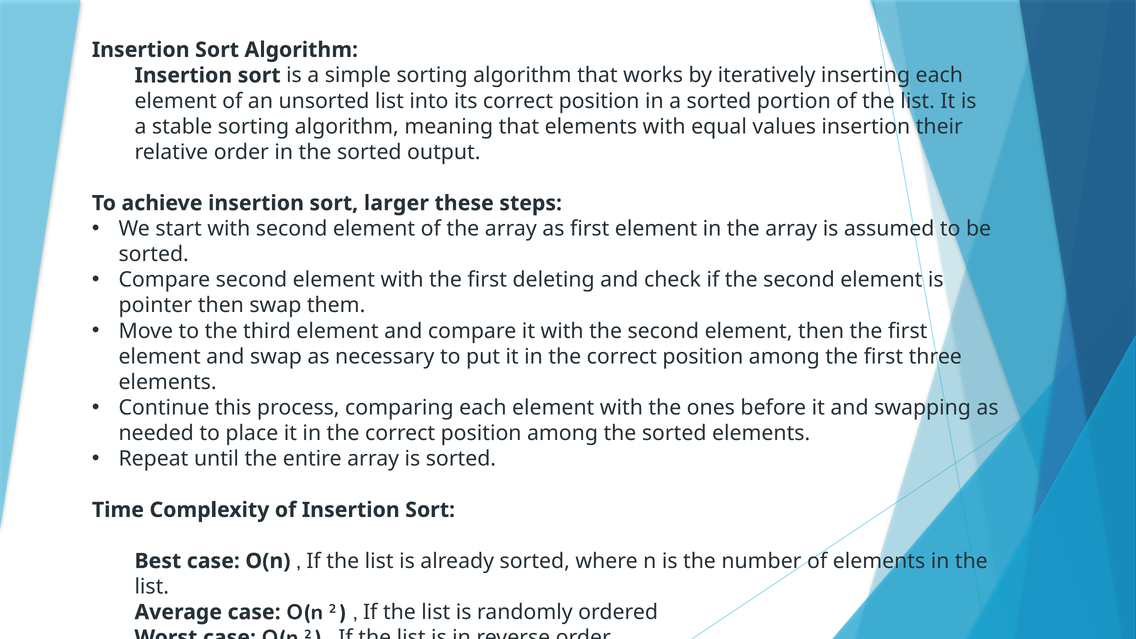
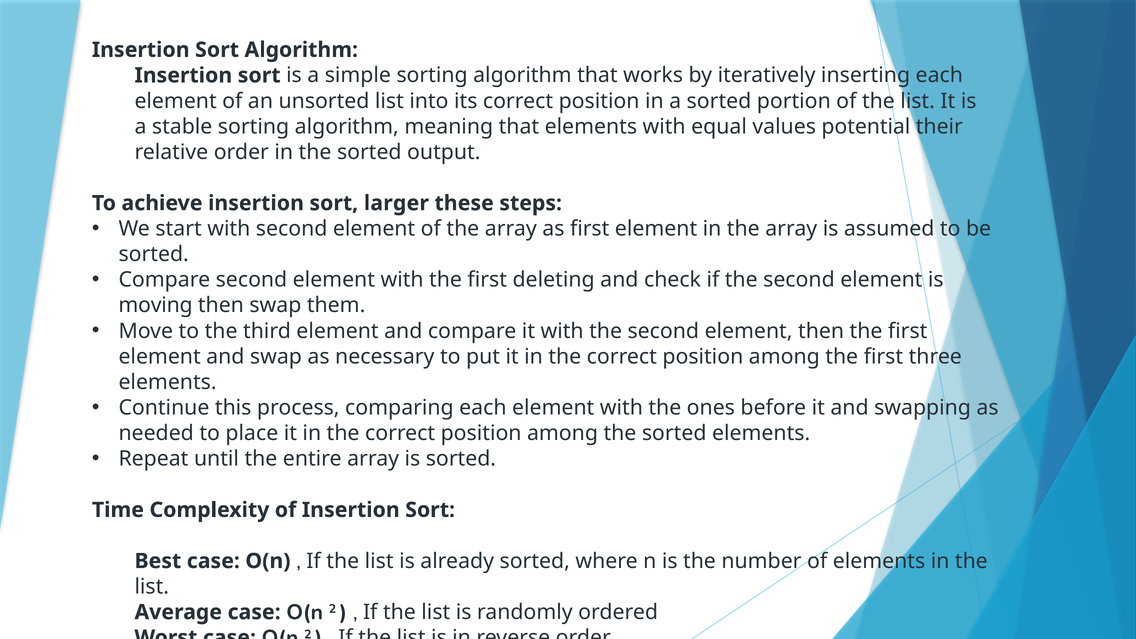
values insertion: insertion -> potential
pointer: pointer -> moving
